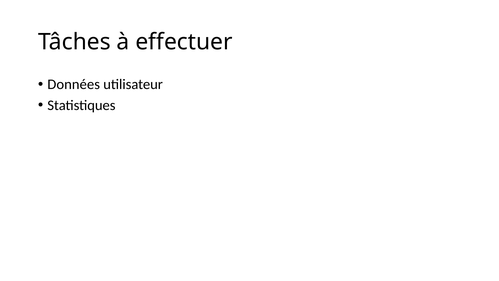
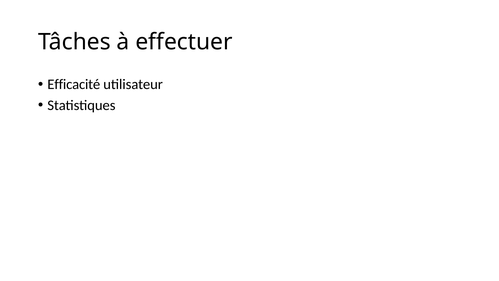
Données: Données -> Efficacité
